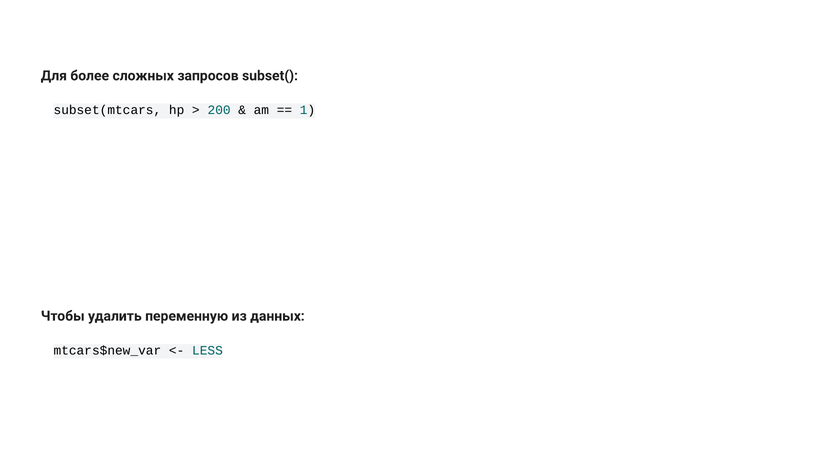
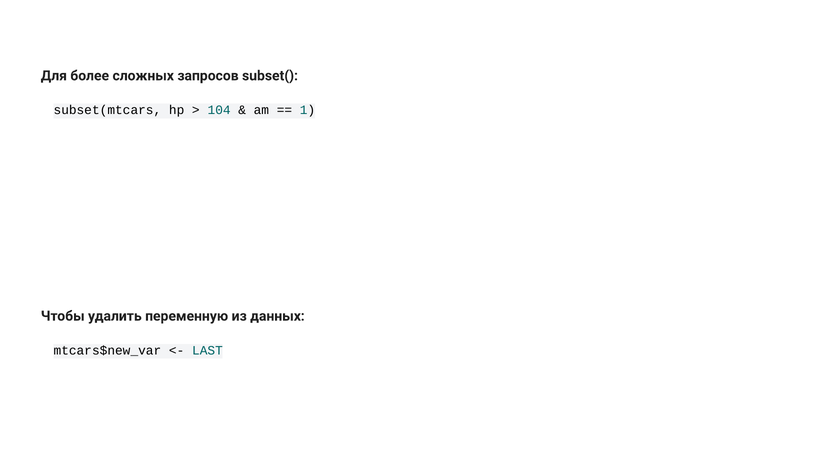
200: 200 -> 104
LESS: LESS -> LAST
